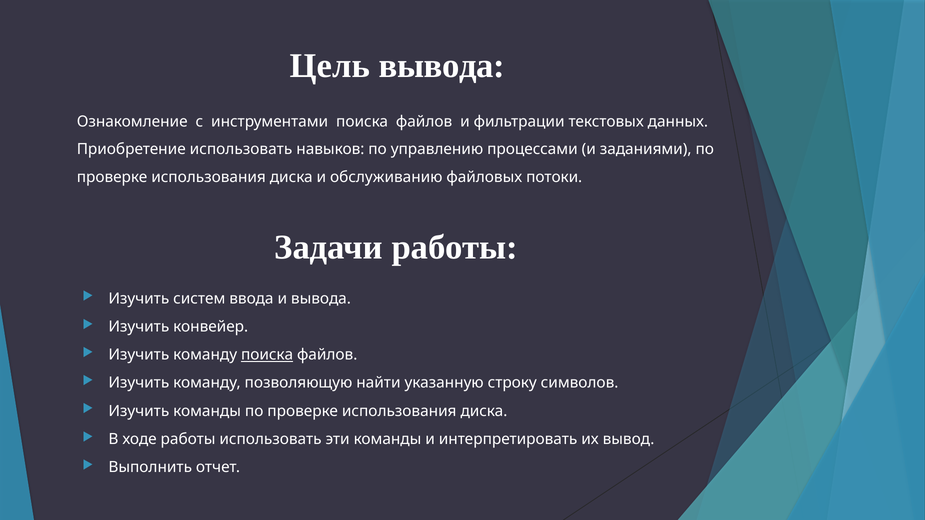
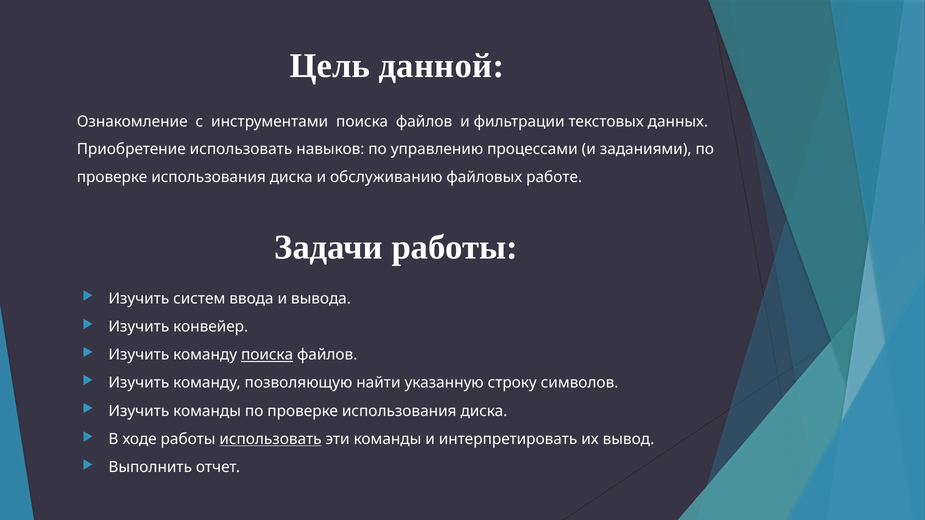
Цель вывода: вывода -> данной
потоки: потоки -> работе
использовать at (271, 439) underline: none -> present
